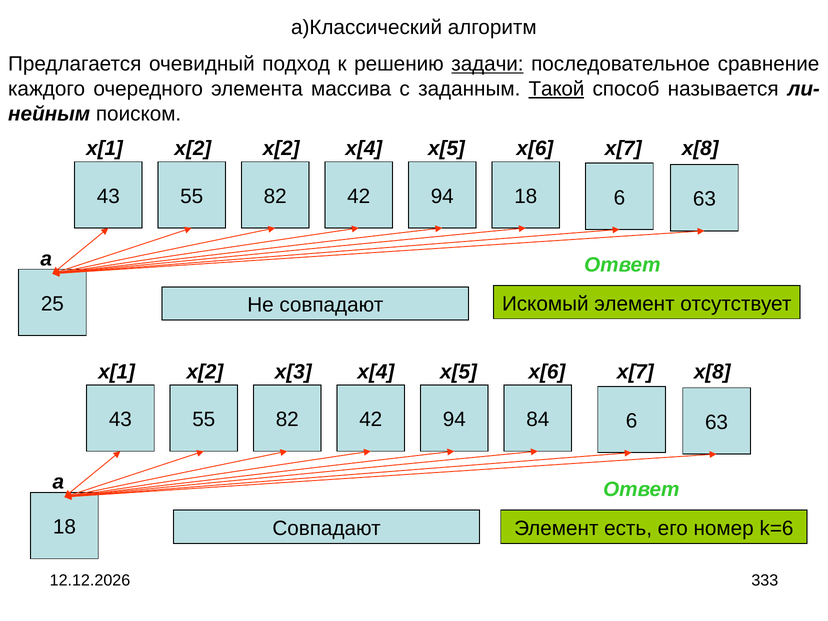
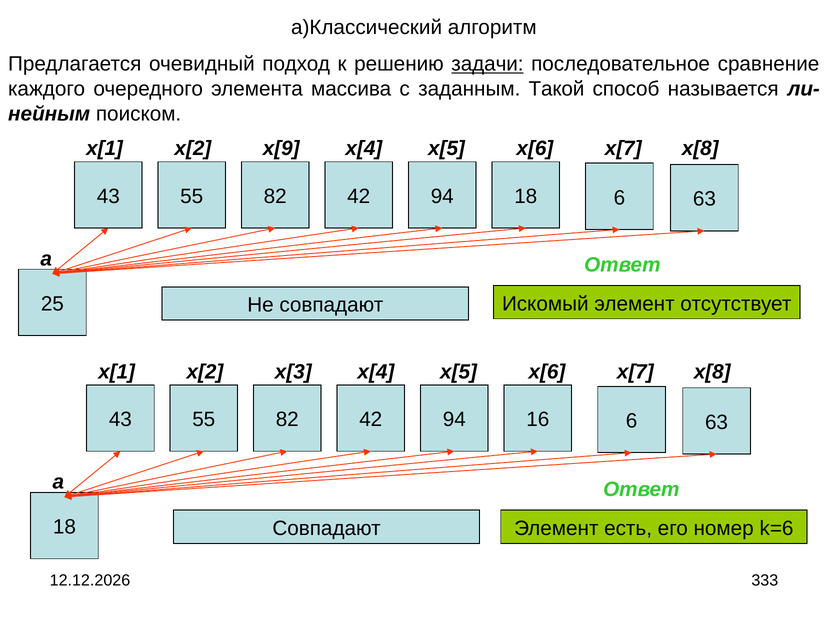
Такой underline: present -> none
x[2 x[2: x[2 -> x[9
84: 84 -> 16
